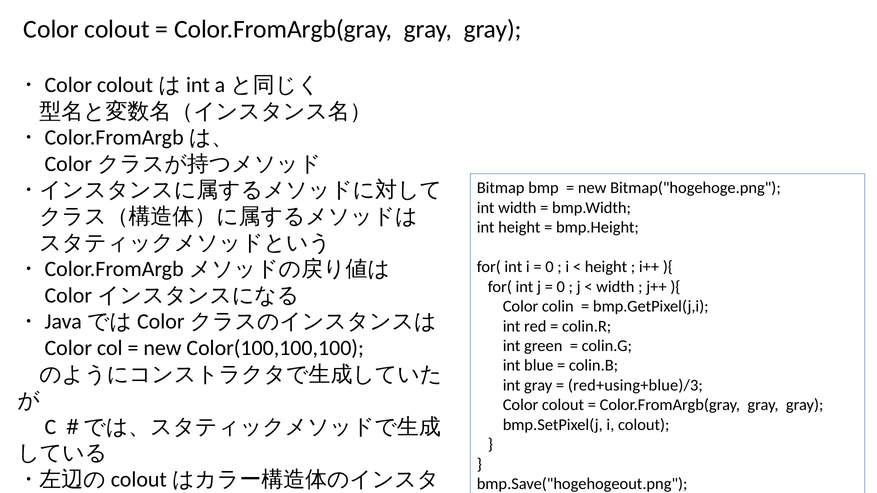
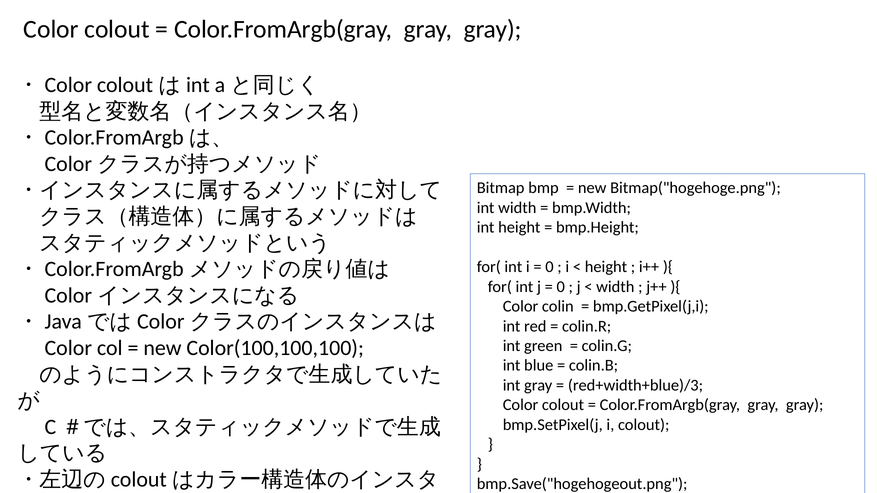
red+using+blue)/3: red+using+blue)/3 -> red+width+blue)/3
